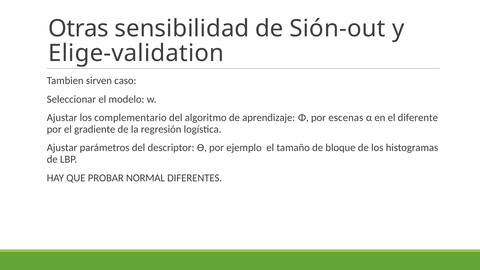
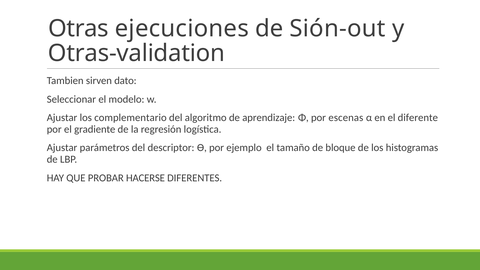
sensibilidad: sensibilidad -> ejecuciones
Elige-validation: Elige-validation -> Otras-validation
caso: caso -> dato
NORMAL: NORMAL -> HACERSE
